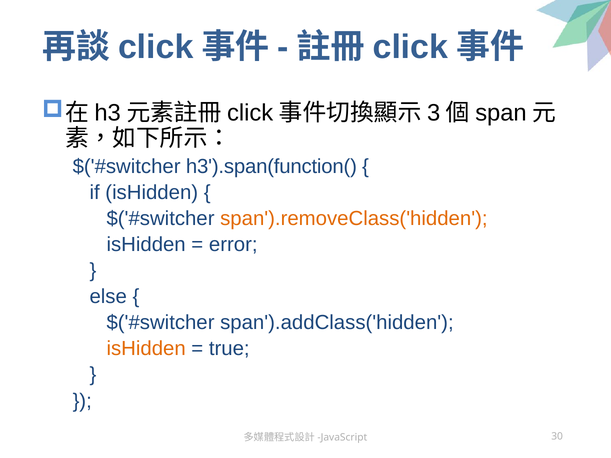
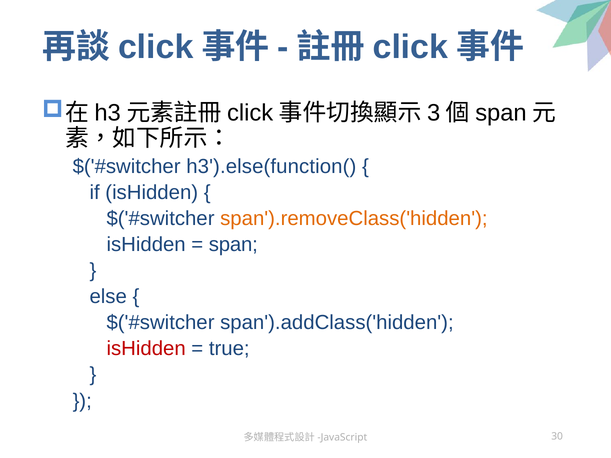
h3').span(function(: h3').span(function( -> h3').else(function(
error at (233, 245): error -> span
isHidden at (146, 349) colour: orange -> red
